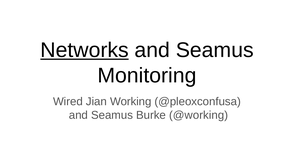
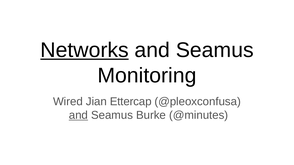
Working: Working -> Ettercap
and at (78, 115) underline: none -> present
@working: @working -> @minutes
